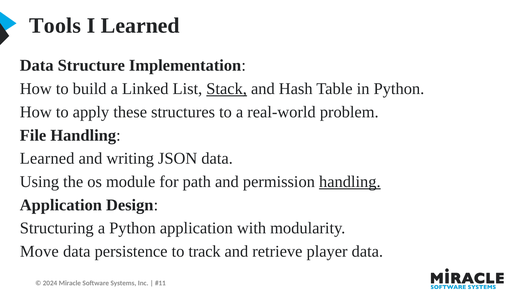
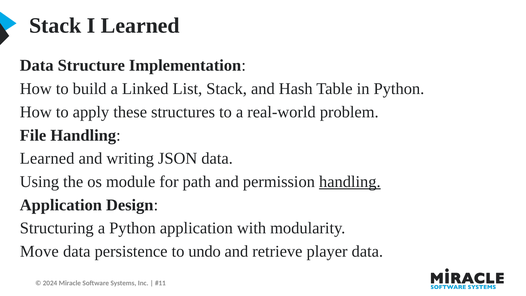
Tools at (55, 26): Tools -> Stack
Stack at (227, 89) underline: present -> none
track: track -> undo
